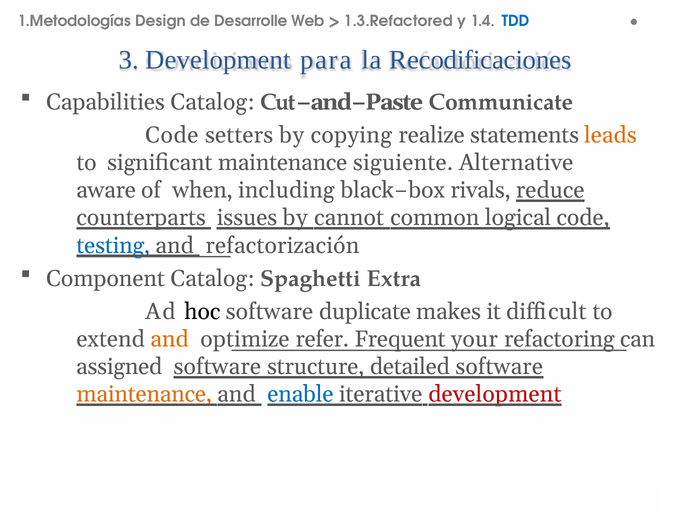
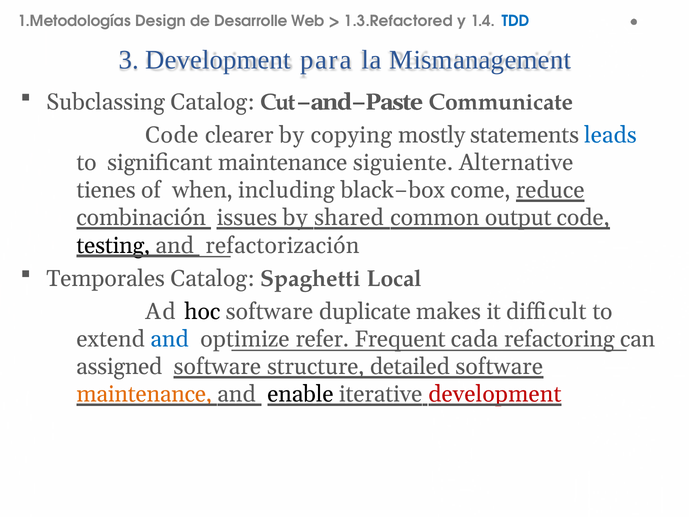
Recodificaciones: Recodificaciones -> Mismanagement
Capabilities: Capabilities -> Subclassing
setters: setters -> clearer
realize: realize -> mostly
leads colour: orange -> blue
aware: aware -> tienes
rivals: rivals -> come
counterparts: counterparts -> combinación
cannot: cannot -> shared
logical: logical -> output
testing colour: blue -> black
Component: Component -> Temporales
Extra: Extra -> Local
and at (170, 339) colour: orange -> blue
your: your -> cada
enable colour: blue -> black
